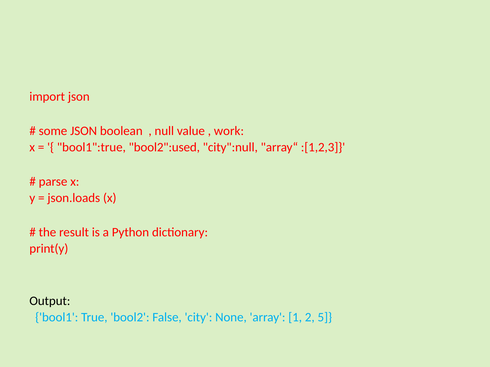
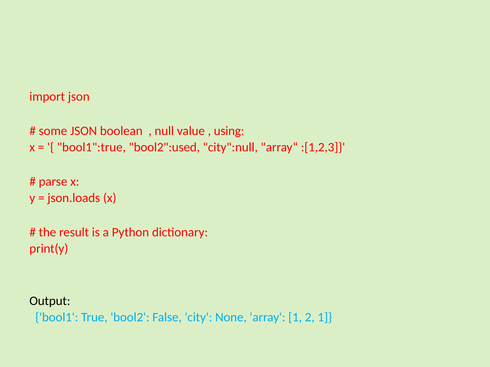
work: work -> using
2 5: 5 -> 1
